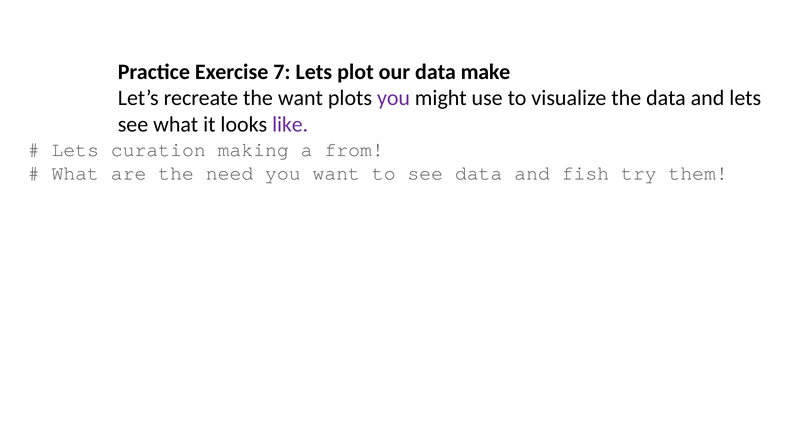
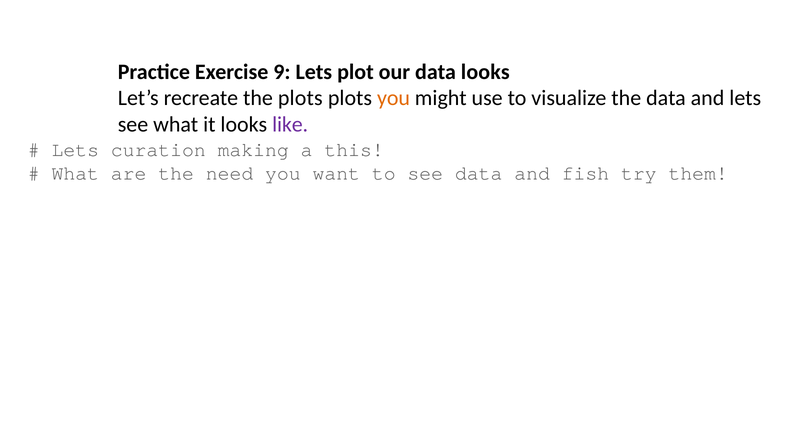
7: 7 -> 9
data make: make -> looks
the want: want -> plots
you at (394, 98) colour: purple -> orange
from: from -> this
